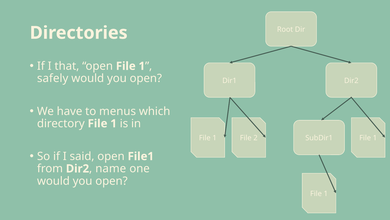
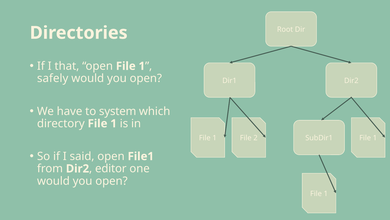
menus: menus -> system
name: name -> editor
